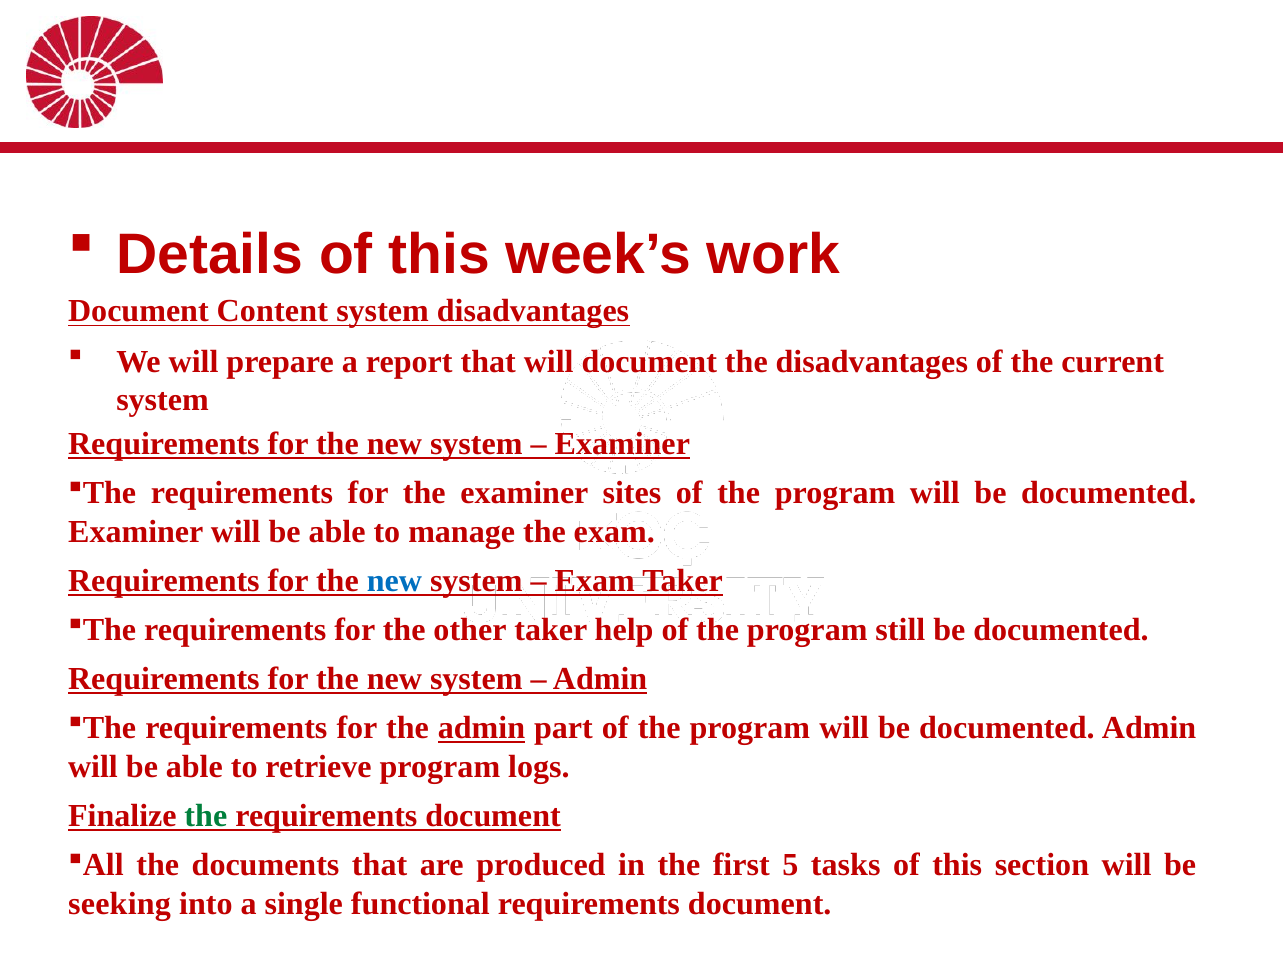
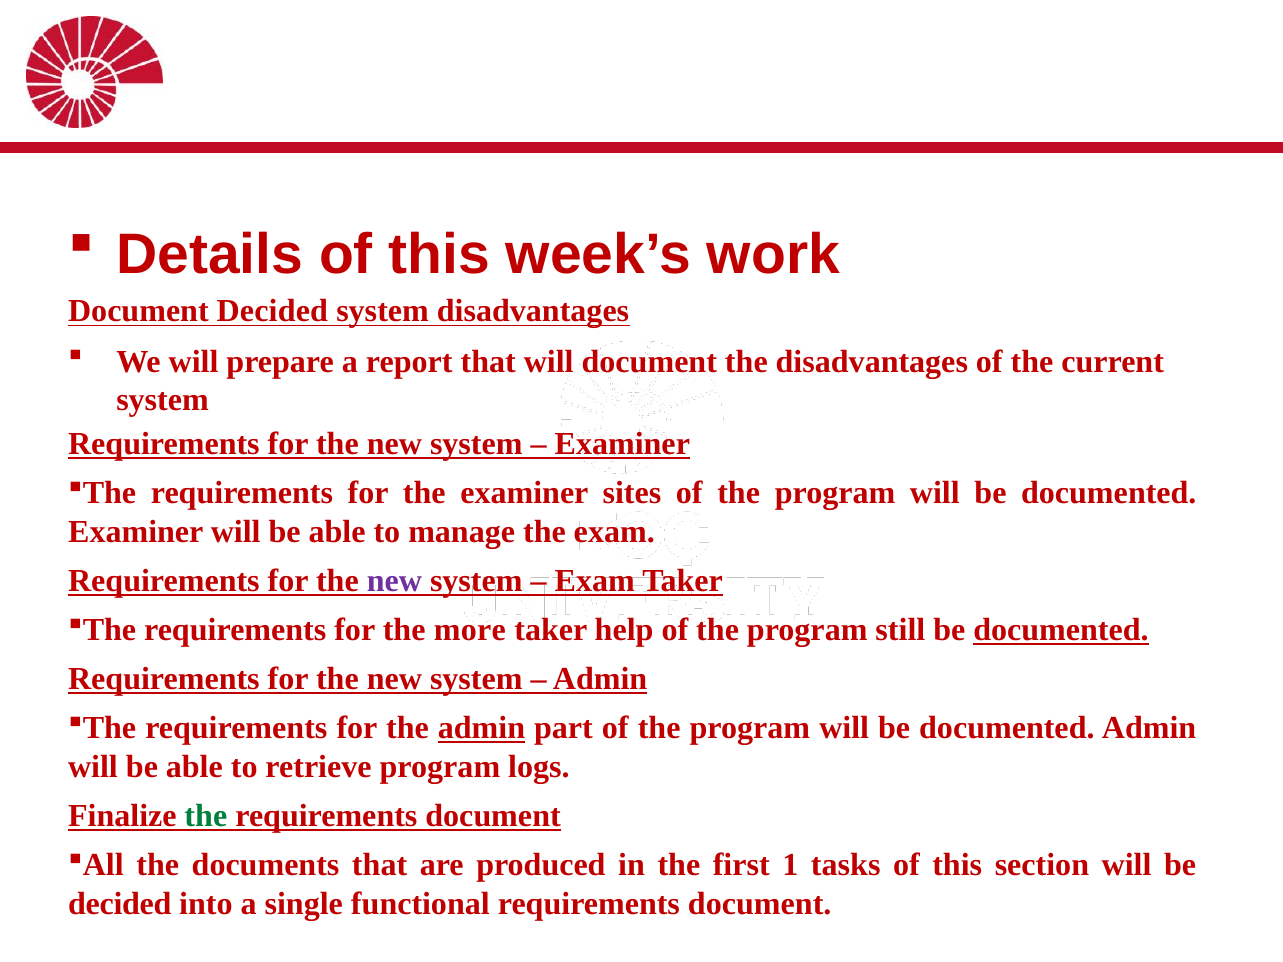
Document Content: Content -> Decided
new at (394, 581) colour: blue -> purple
other: other -> more
documented at (1061, 630) underline: none -> present
5: 5 -> 1
seeking at (120, 904): seeking -> decided
